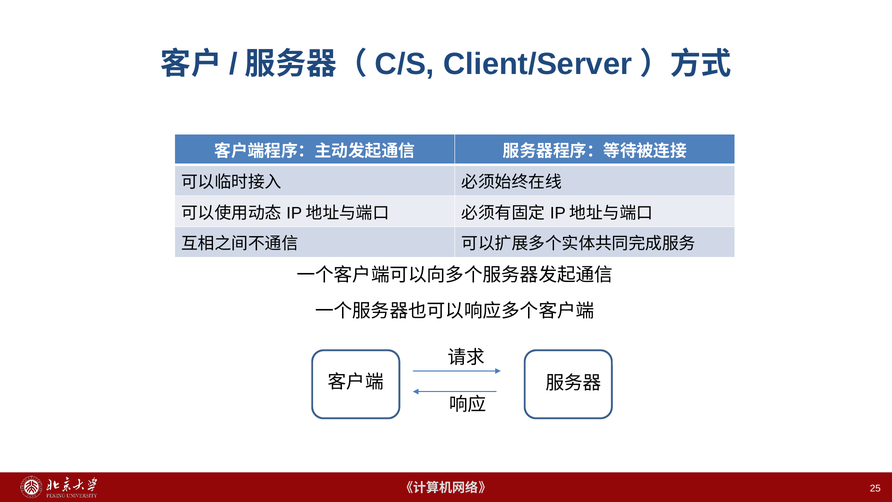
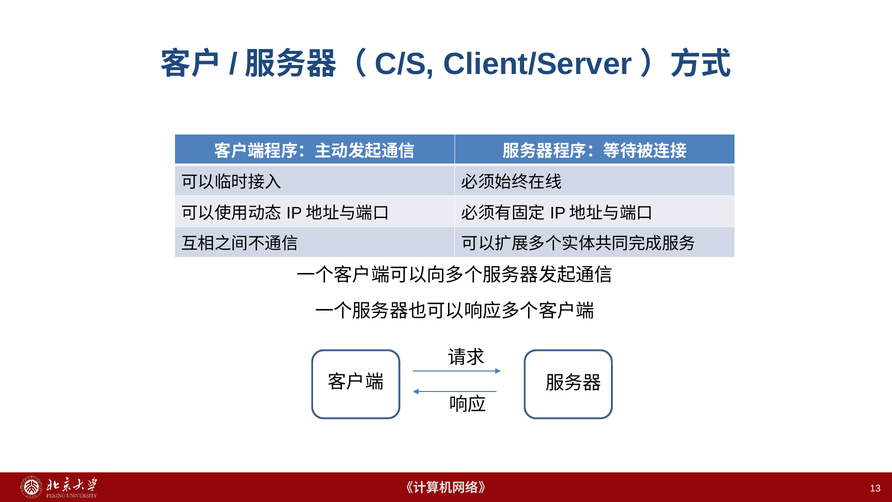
25: 25 -> 13
